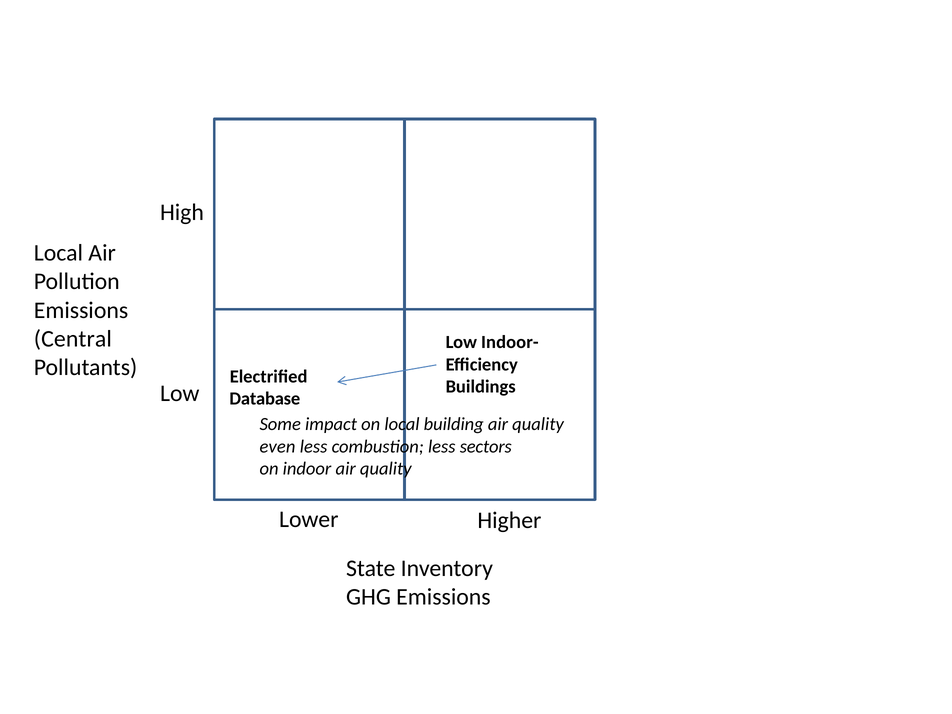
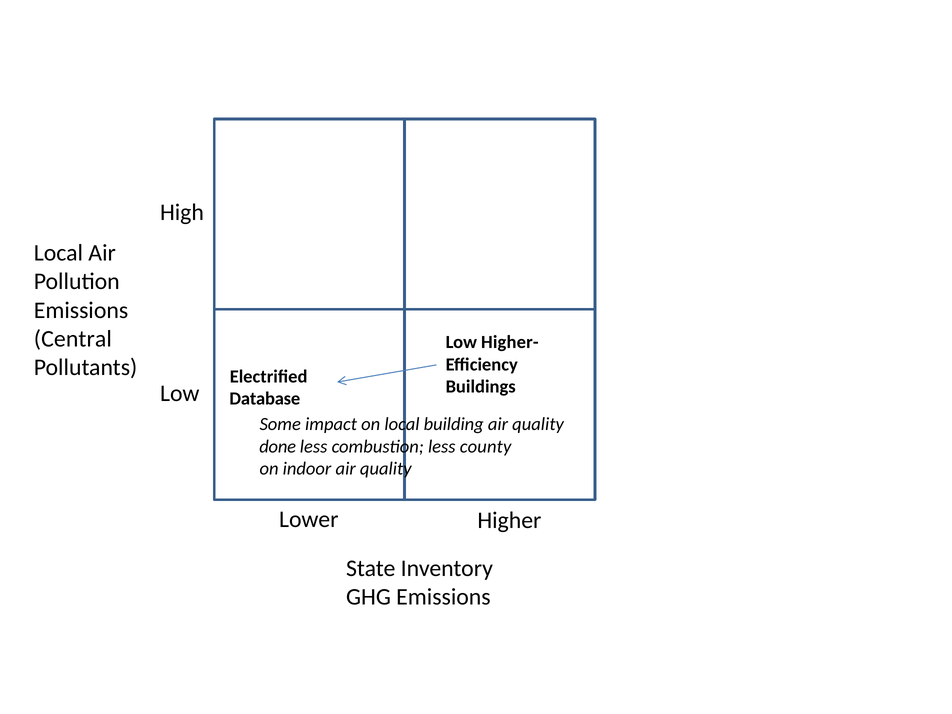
Indoor-: Indoor- -> Higher-
even: even -> done
sectors: sectors -> county
